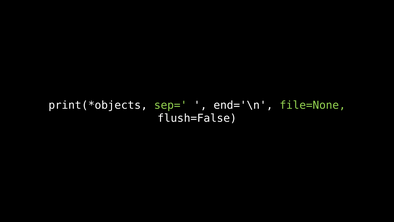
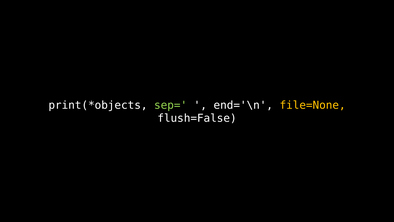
file=None colour: light green -> yellow
